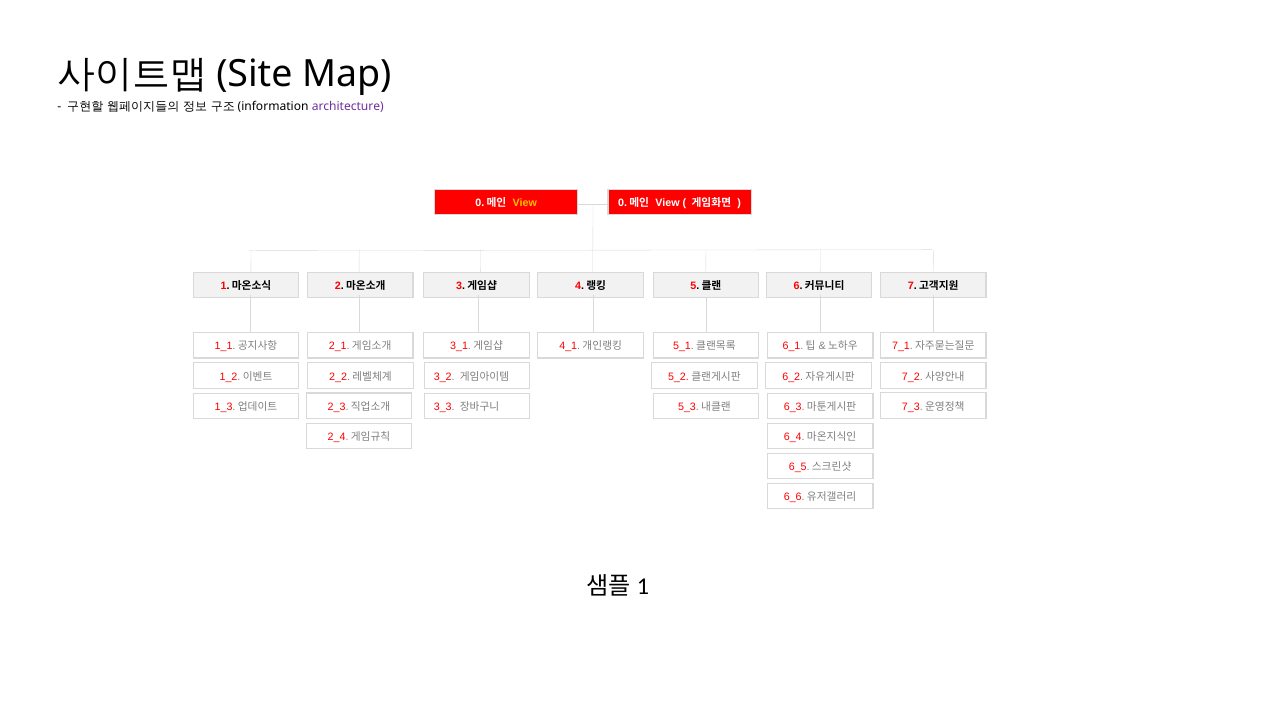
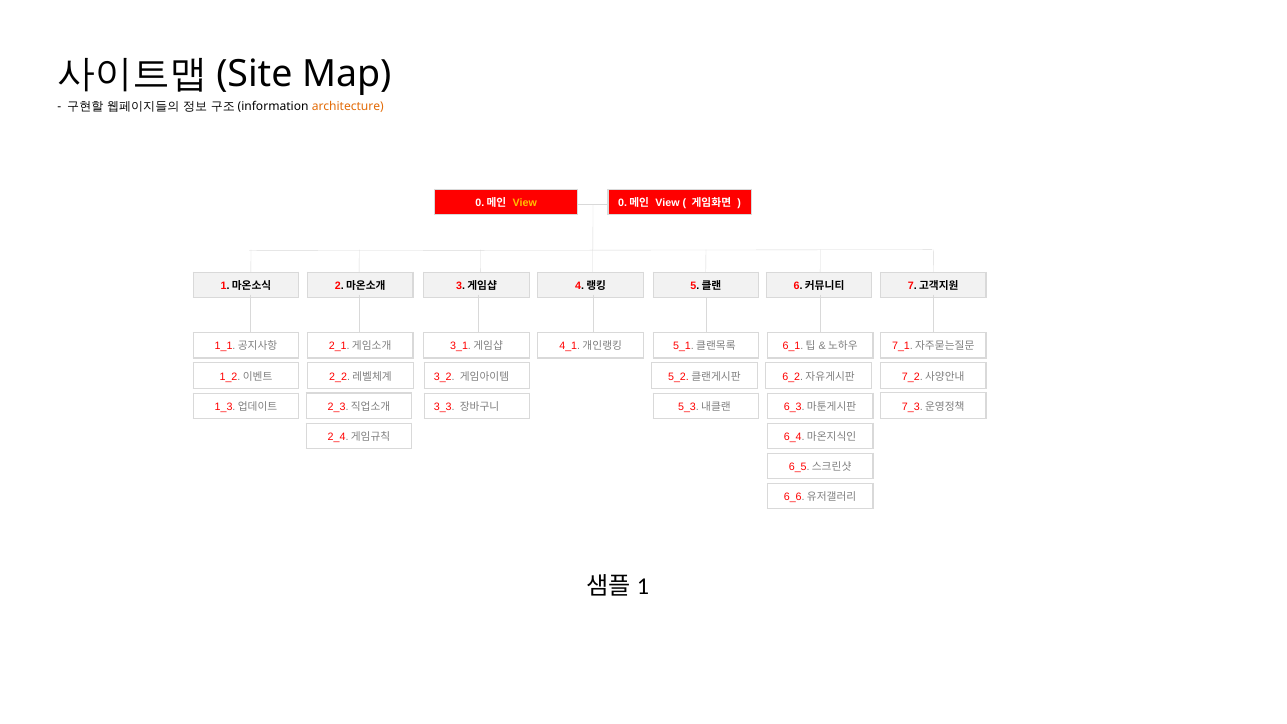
architecture colour: purple -> orange
